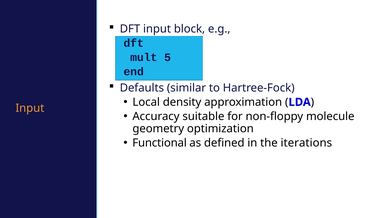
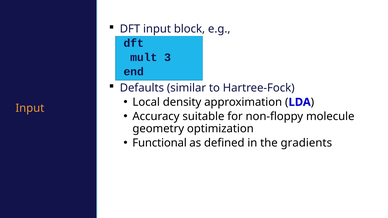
5: 5 -> 3
iterations: iterations -> gradients
